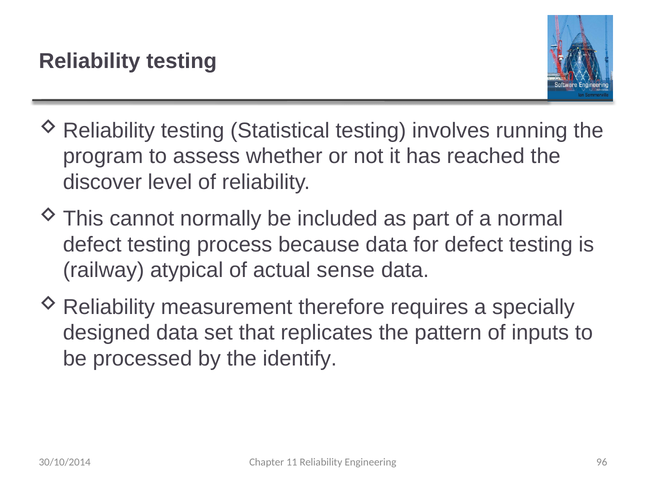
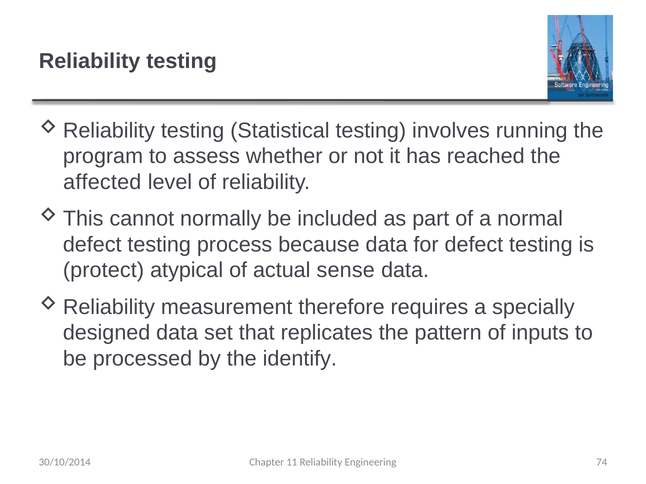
discover: discover -> affected
railway: railway -> protect
96: 96 -> 74
